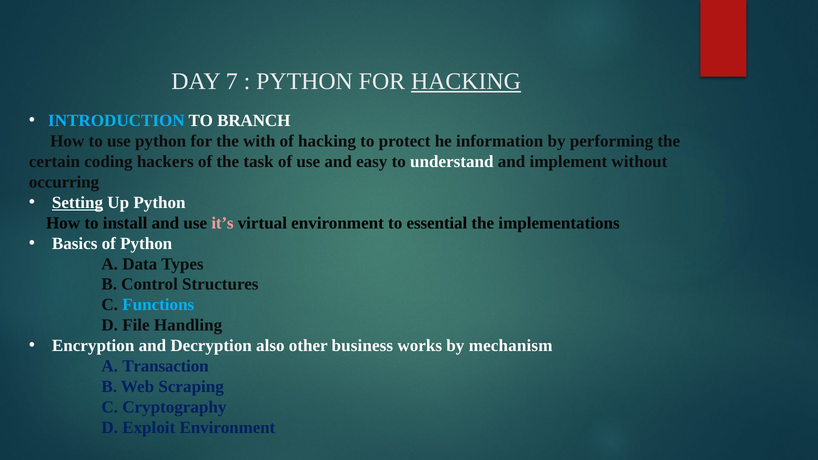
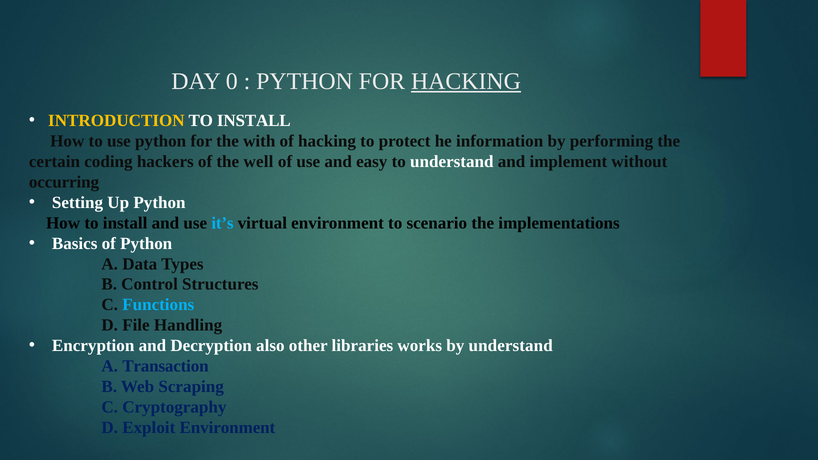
7: 7 -> 0
INTRODUCTION colour: light blue -> yellow
BRANCH at (254, 121): BRANCH -> INSTALL
task: task -> well
Setting underline: present -> none
it’s colour: pink -> light blue
essential: essential -> scenario
business: business -> libraries
by mechanism: mechanism -> understand
